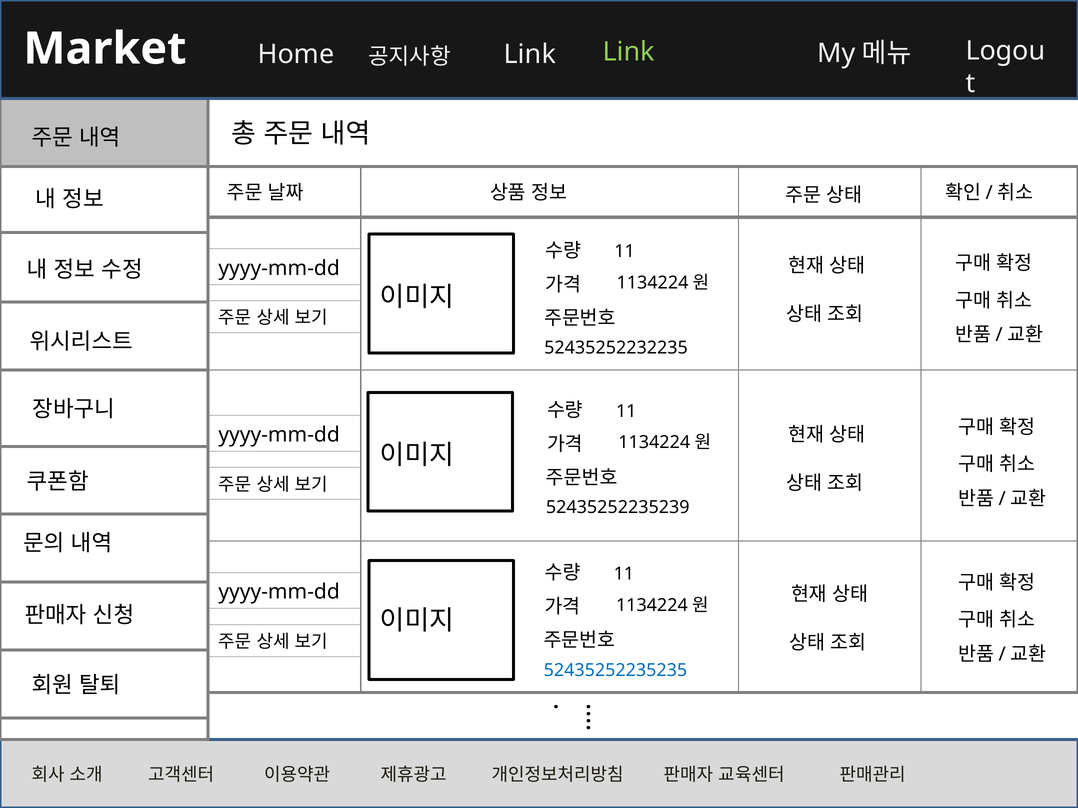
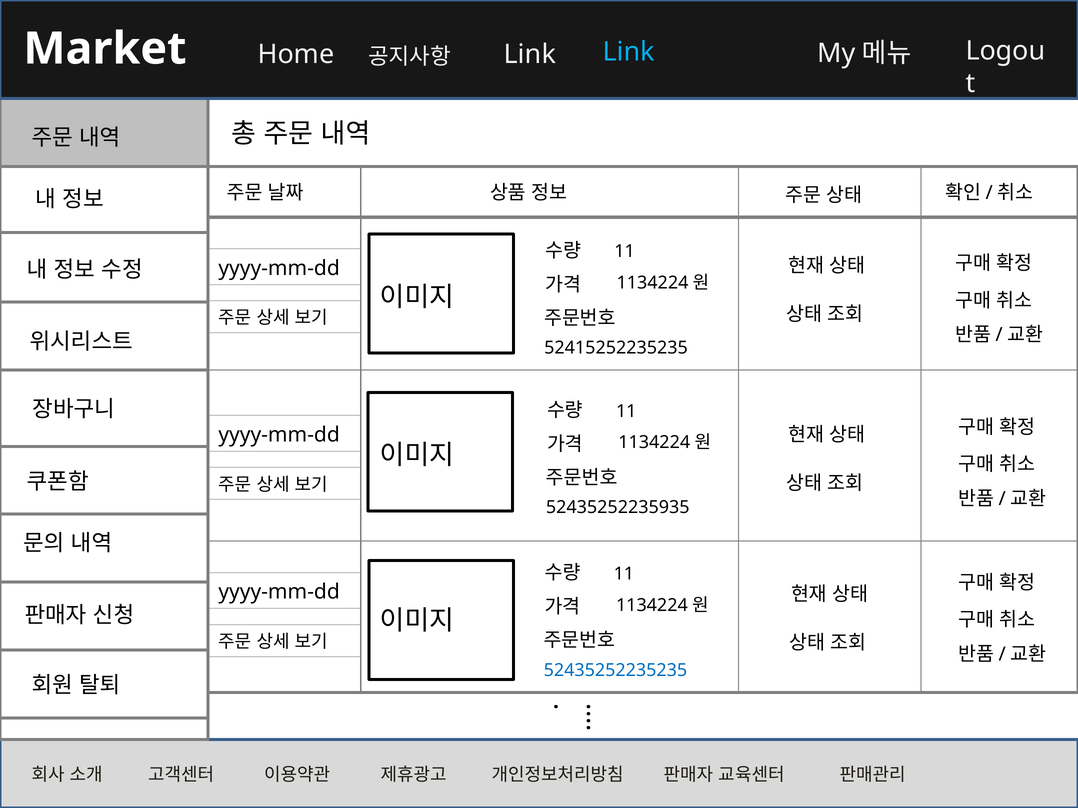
Link at (629, 52) colour: light green -> light blue
52435252232235: 52435252232235 -> 52415252235235
52435252235239: 52435252235239 -> 52435252235935
